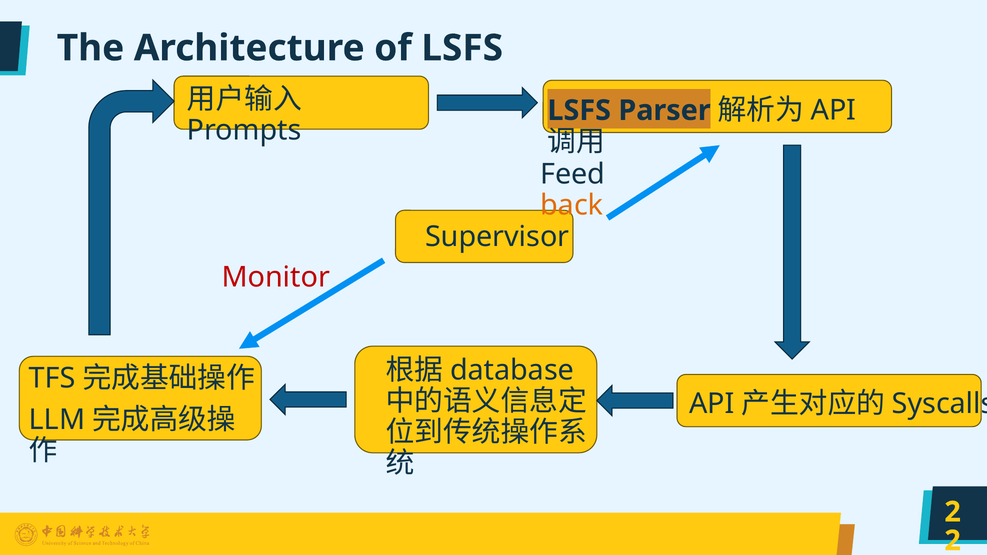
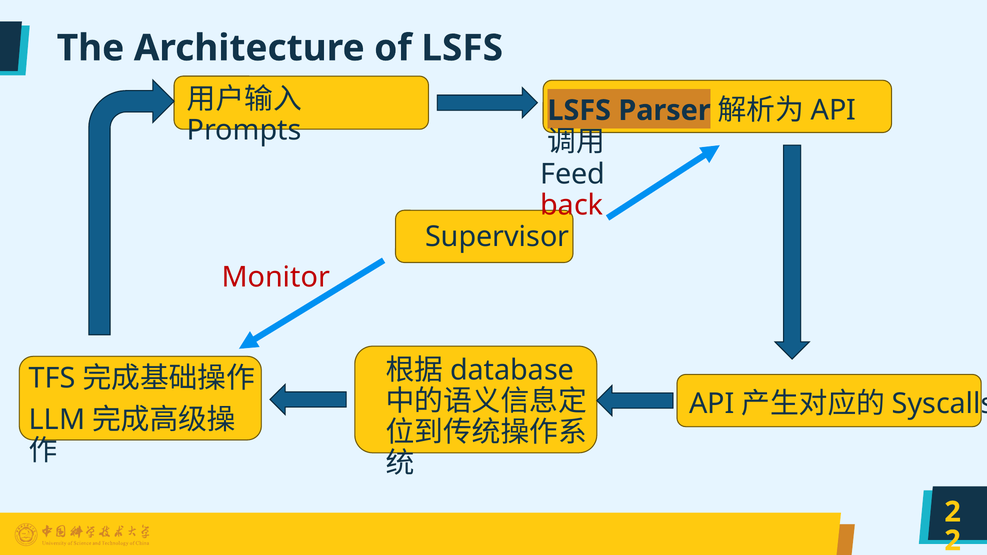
back colour: orange -> red
